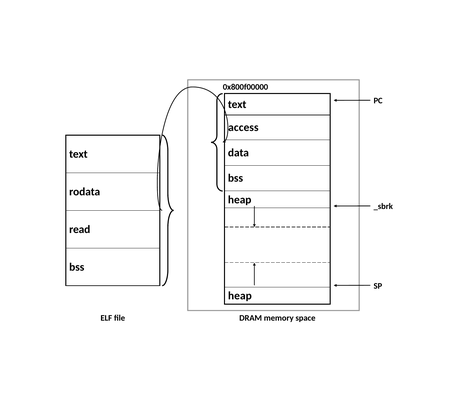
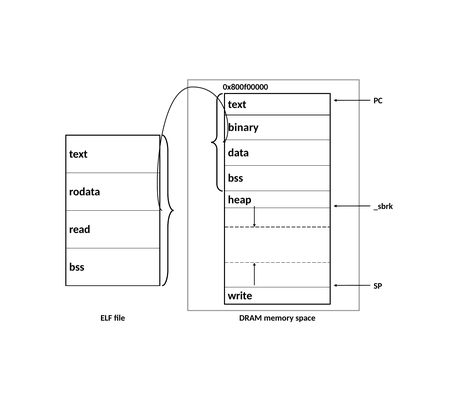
access: access -> binary
heap at (240, 296): heap -> write
